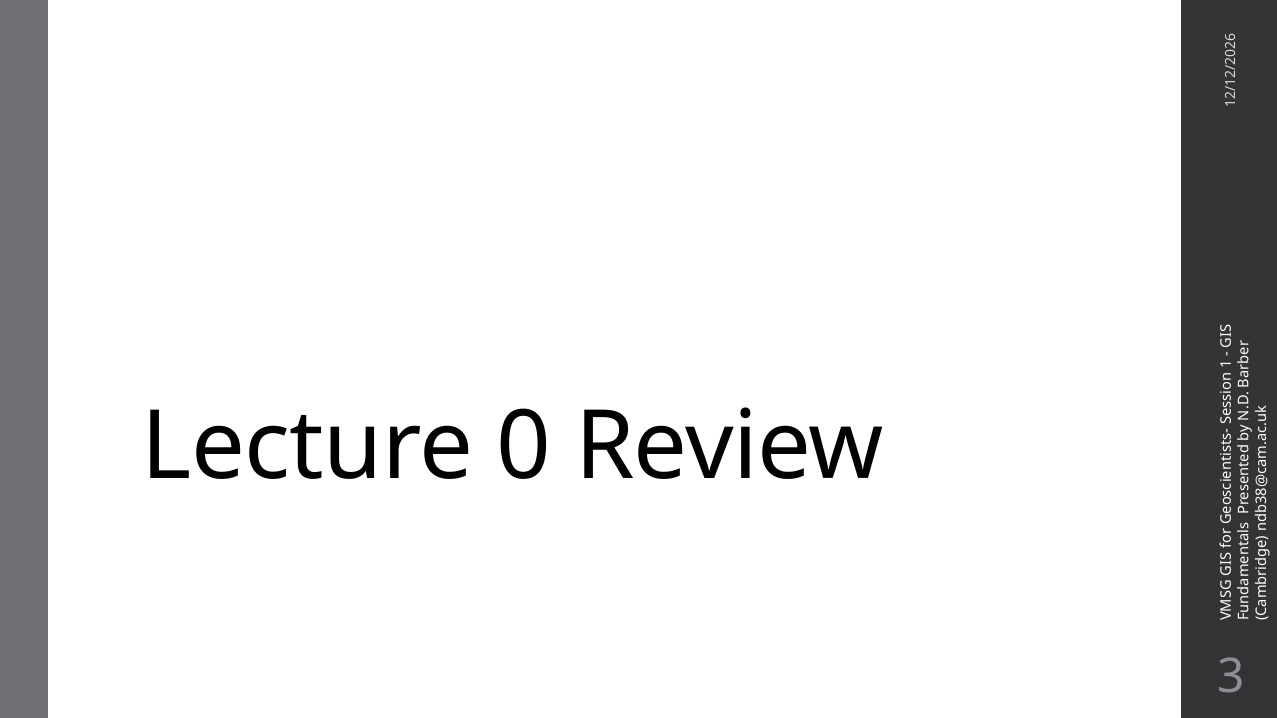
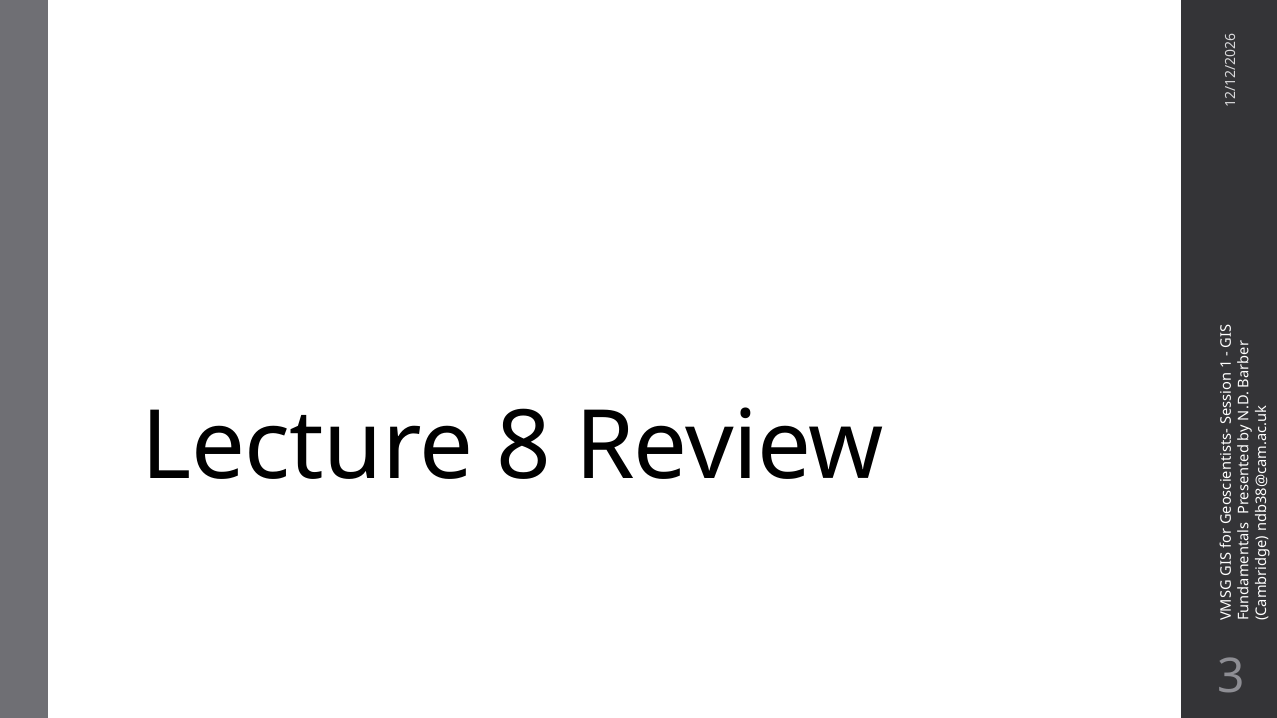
Lecture 0: 0 -> 8
